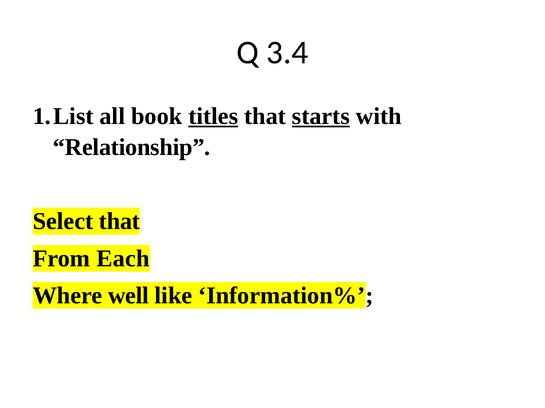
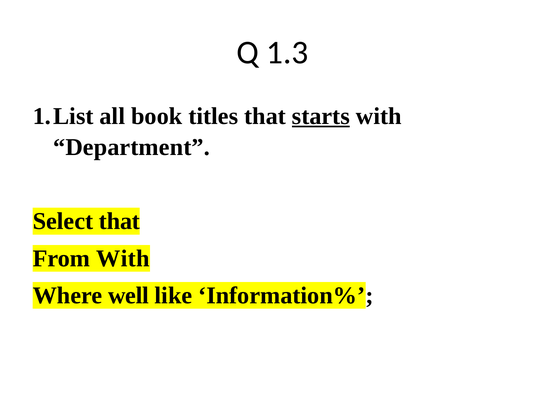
3.4: 3.4 -> 1.3
titles underline: present -> none
Relationship: Relationship -> Department
From Each: Each -> With
